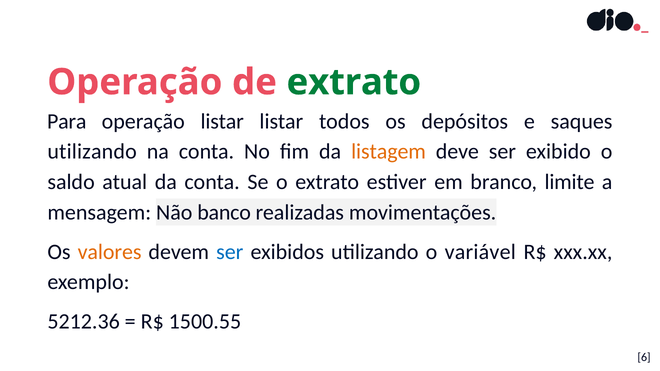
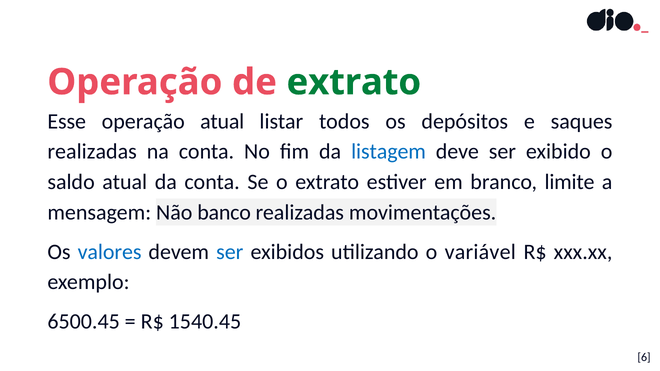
Para: Para -> Esse
operação listar: listar -> atual
utilizando at (92, 152): utilizando -> realizadas
listagem colour: orange -> blue
valores colour: orange -> blue
5212.36: 5212.36 -> 6500.45
1500.55: 1500.55 -> 1540.45
